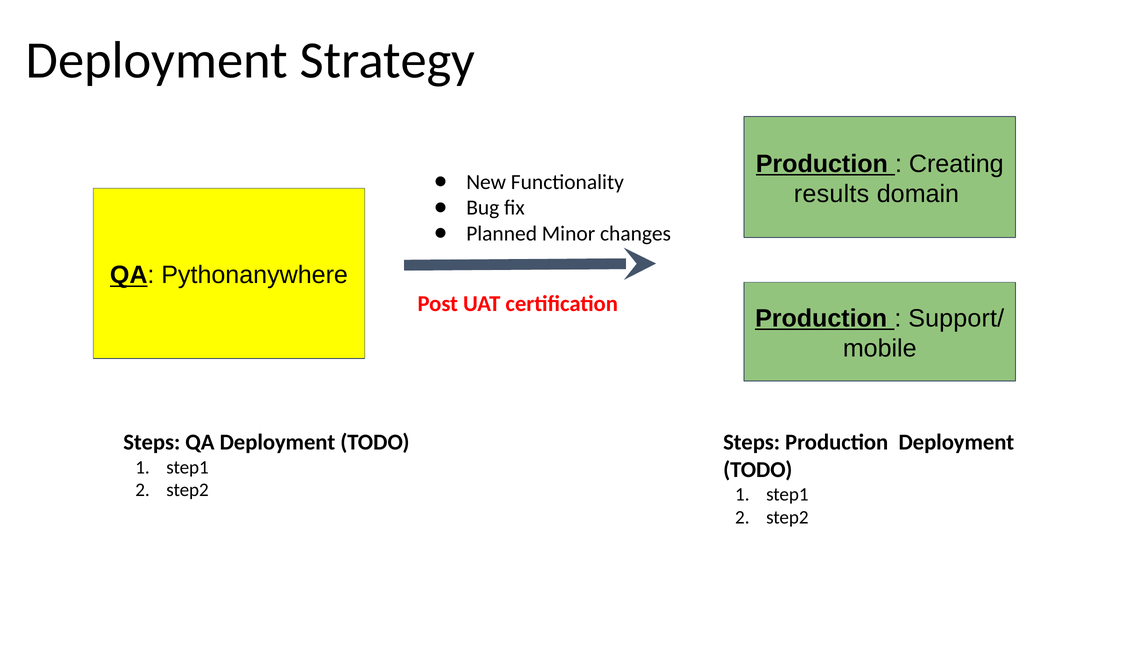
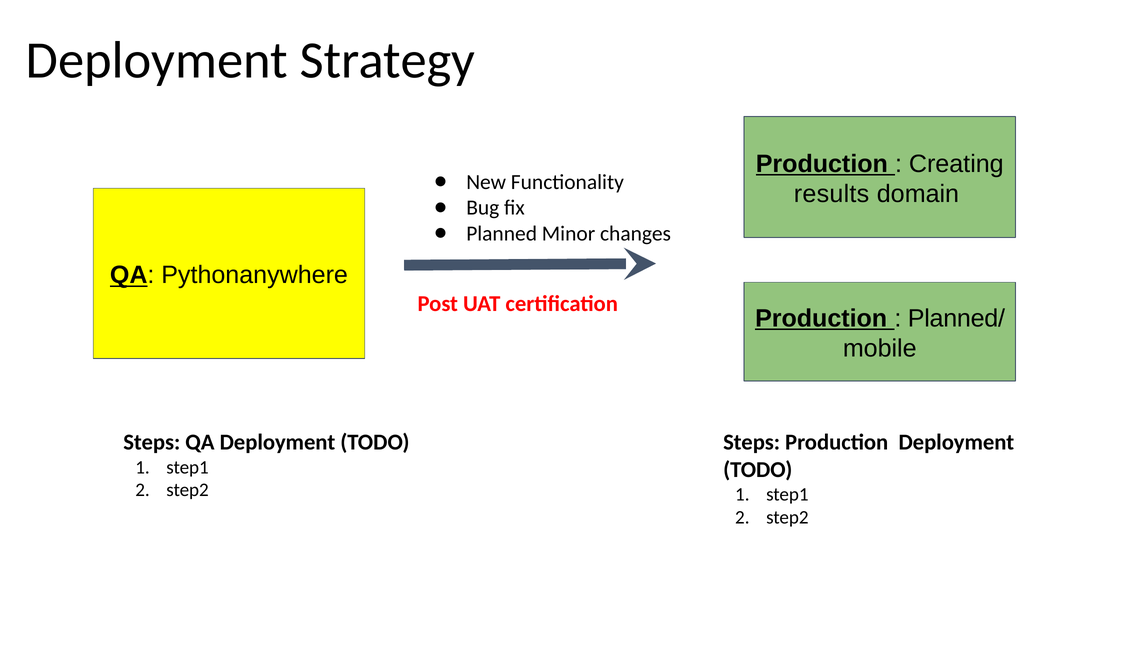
Support/: Support/ -> Planned/
